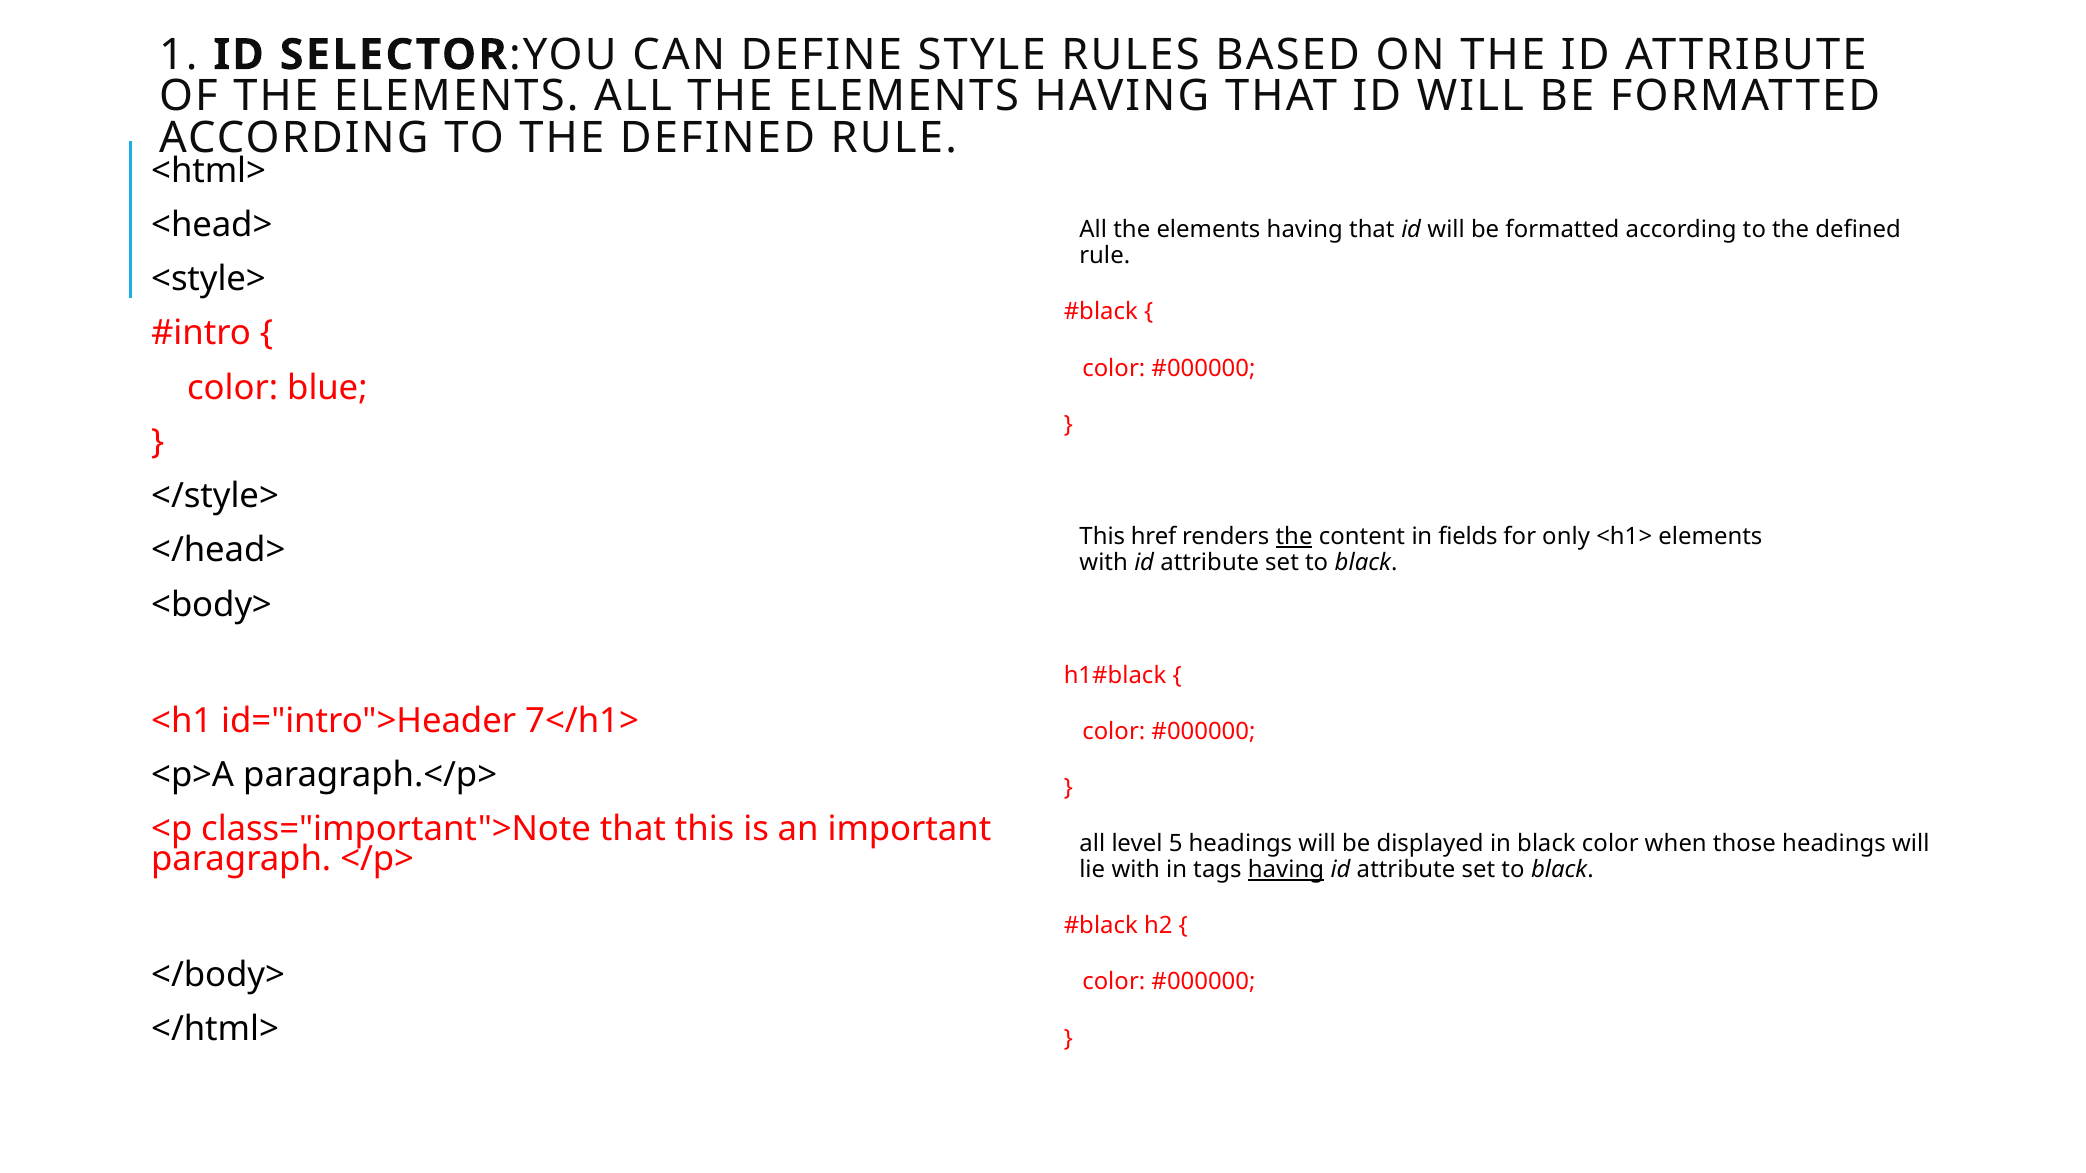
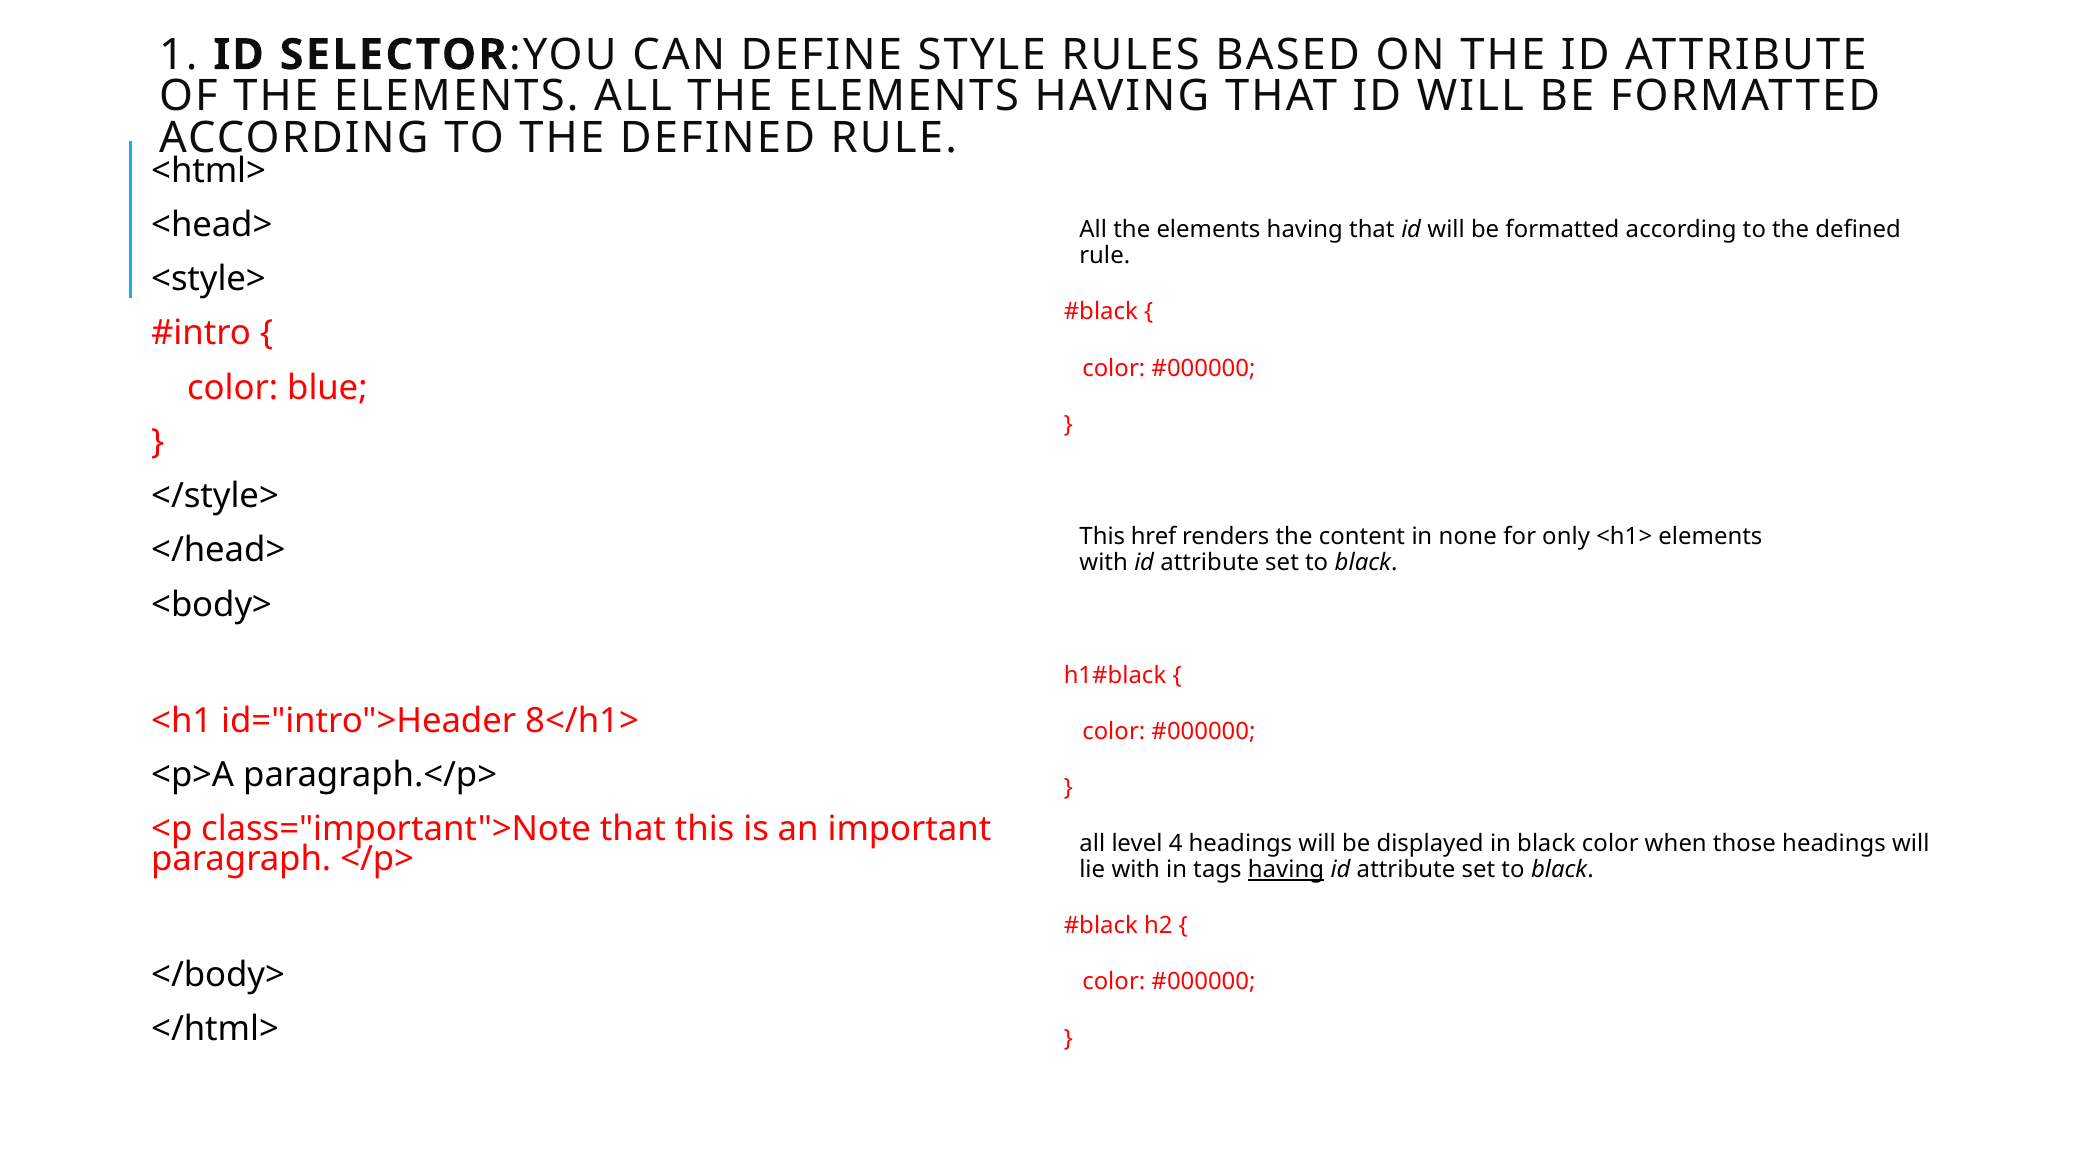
the at (1294, 537) underline: present -> none
fields: fields -> none
7</h1>: 7</h1> -> 8</h1>
5: 5 -> 4
